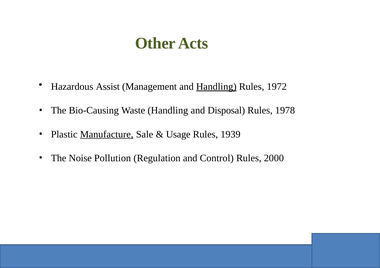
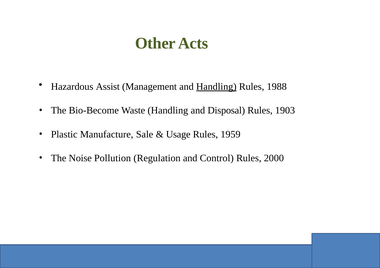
1972: 1972 -> 1988
Bio-Causing: Bio-Causing -> Bio-Become
1978: 1978 -> 1903
Manufacture underline: present -> none
1939: 1939 -> 1959
